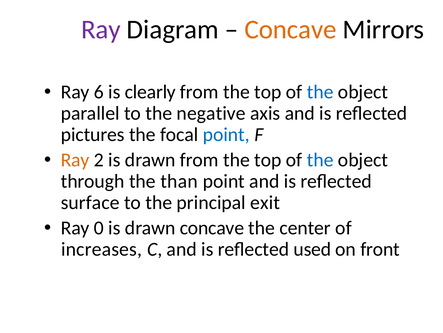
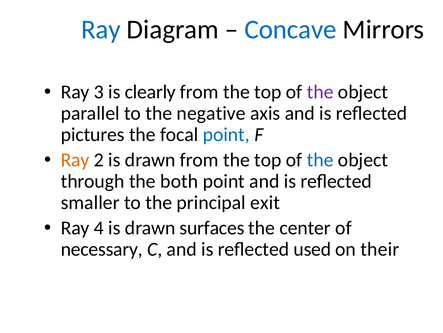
Ray at (101, 30) colour: purple -> blue
Concave at (291, 30) colour: orange -> blue
6: 6 -> 3
the at (320, 92) colour: blue -> purple
than: than -> both
surface: surface -> smaller
0: 0 -> 4
drawn concave: concave -> surfaces
increases: increases -> necessary
front: front -> their
